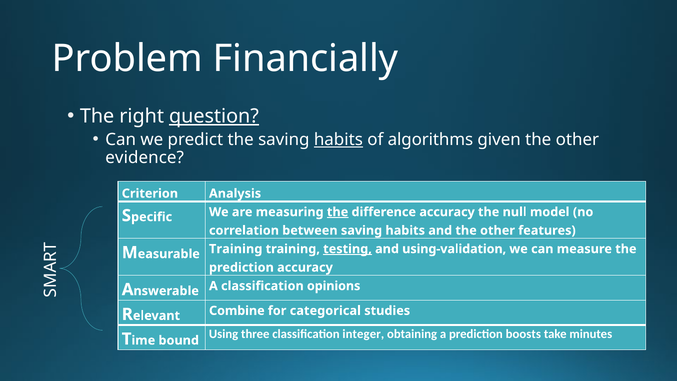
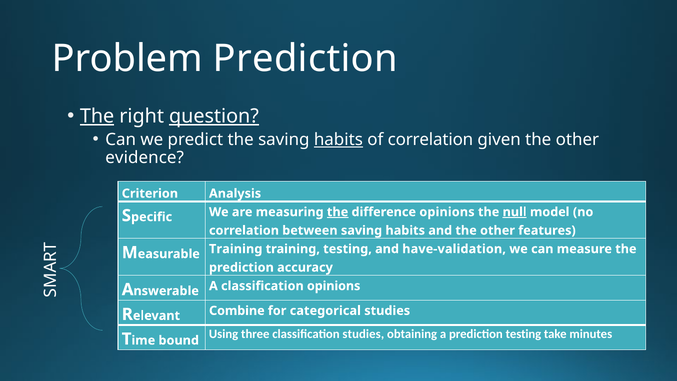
Problem Financially: Financially -> Prediction
The at (97, 116) underline: none -> present
of algorithms: algorithms -> correlation
difference accuracy: accuracy -> opinions
null underline: none -> present
testing at (347, 249) underline: present -> none
using-validation: using-validation -> have-validation
classification integer: integer -> studies
prediction boosts: boosts -> testing
